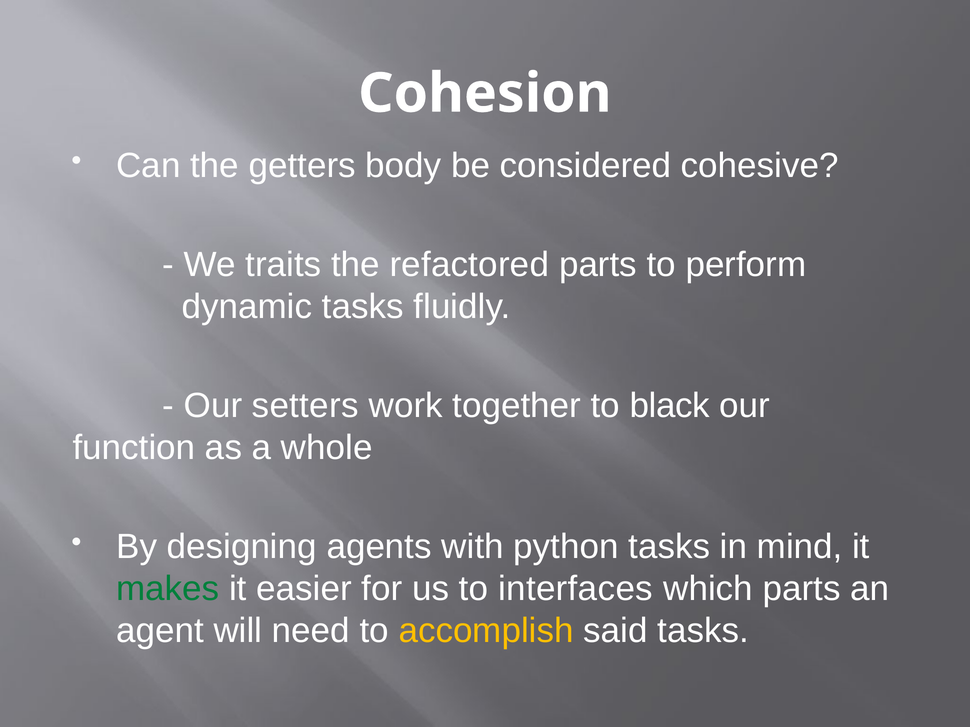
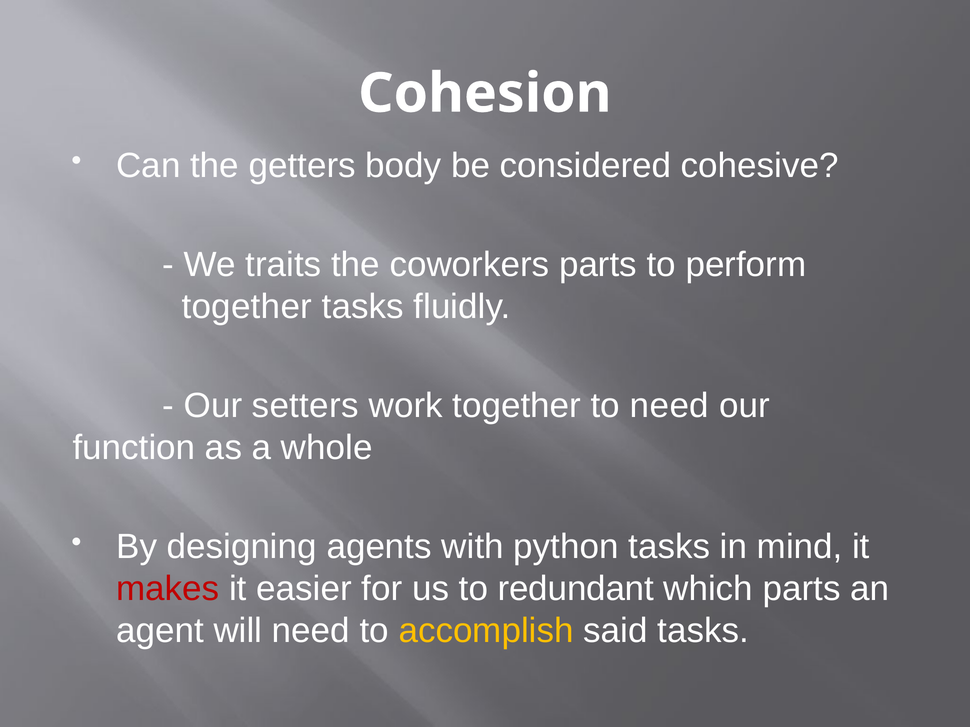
refactored: refactored -> coworkers
dynamic at (247, 307): dynamic -> together
to black: black -> need
makes colour: green -> red
interfaces: interfaces -> redundant
